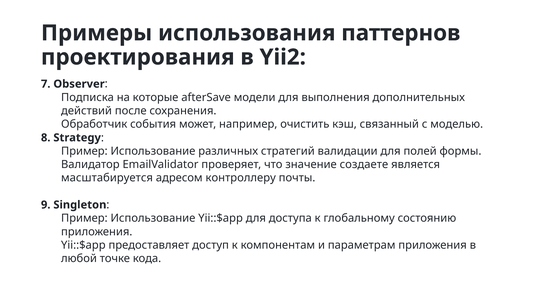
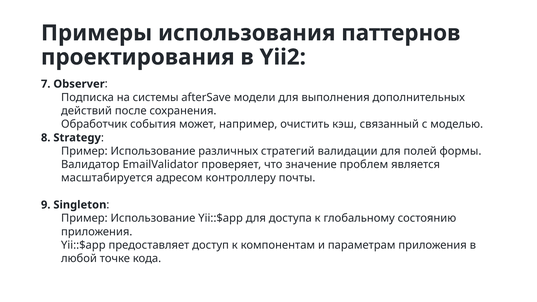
которые: которые -> системы
создаете: создаете -> проблем
